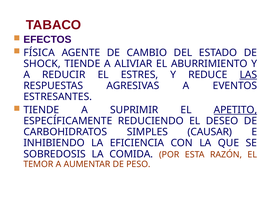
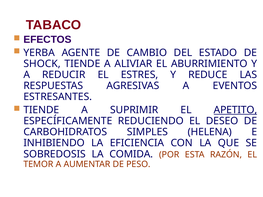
FÍSICA: FÍSICA -> YERBA
LAS underline: present -> none
CAUSAR: CAUSAR -> HELENA
